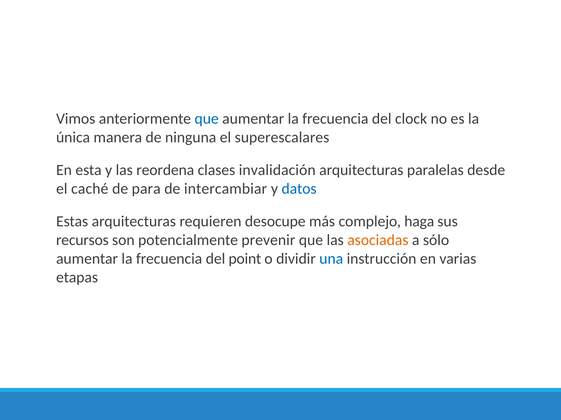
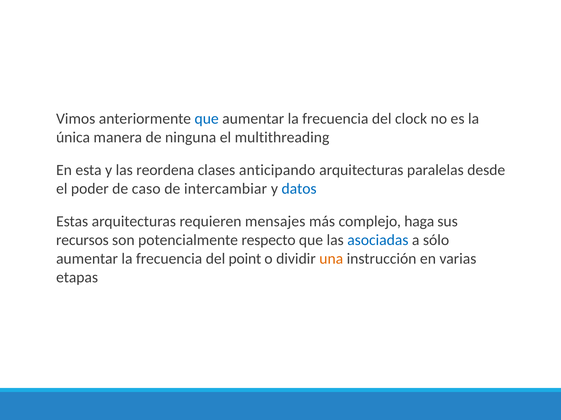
superescalares: superescalares -> multithreading
invalidación: invalidación -> anticipando
caché: caché -> poder
para: para -> caso
desocupe: desocupe -> mensajes
prevenir: prevenir -> respecto
asociadas colour: orange -> blue
una colour: blue -> orange
